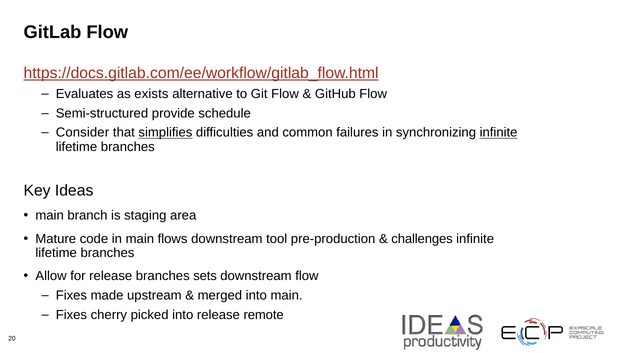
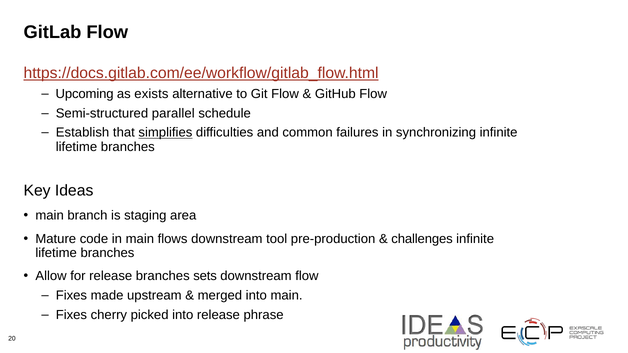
Evaluates: Evaluates -> Upcoming
provide: provide -> parallel
Consider: Consider -> Establish
infinite at (499, 133) underline: present -> none
remote: remote -> phrase
